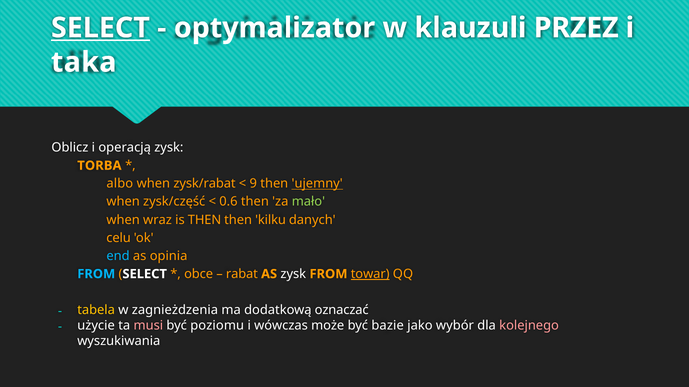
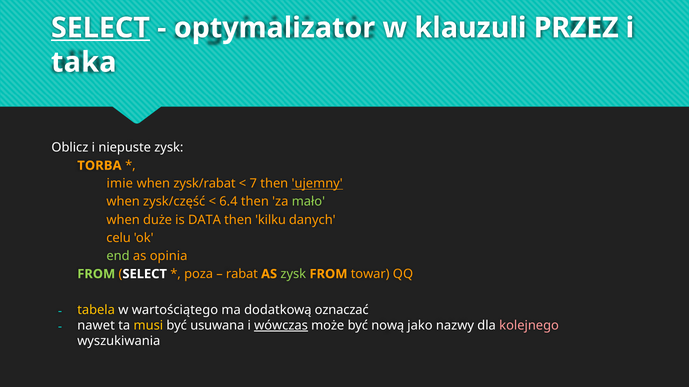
operacją: operacją -> niepuste
albo: albo -> imie
9: 9 -> 7
0.6: 0.6 -> 6.4
wraz: wraz -> duże
is THEN: THEN -> DATA
end colour: light blue -> light green
FROM at (96, 274) colour: light blue -> light green
obce: obce -> poza
zysk at (293, 274) colour: white -> light green
towar underline: present -> none
zagnieżdzenia: zagnieżdzenia -> wartościątego
użycie: użycie -> nawet
musi colour: pink -> yellow
poziomu: poziomu -> usuwana
wówczas underline: none -> present
bazie: bazie -> nową
wybór: wybór -> nazwy
